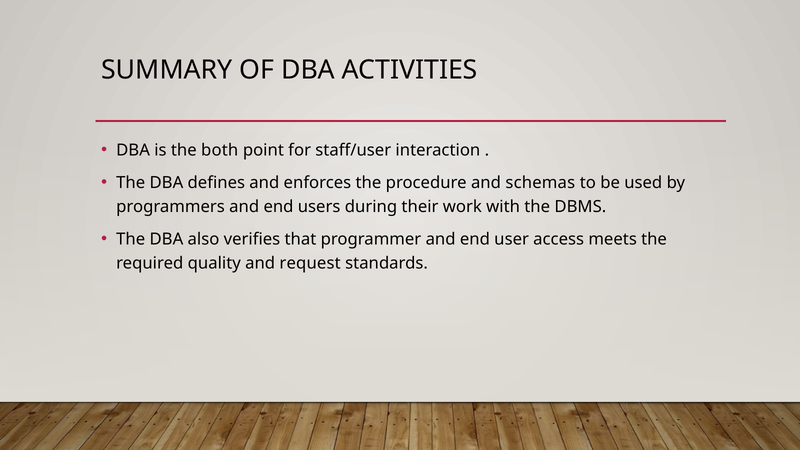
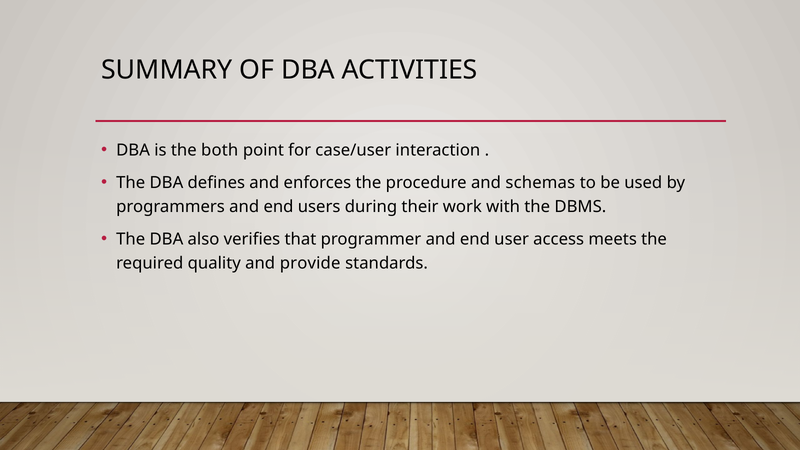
staff/user: staff/user -> case/user
request: request -> provide
